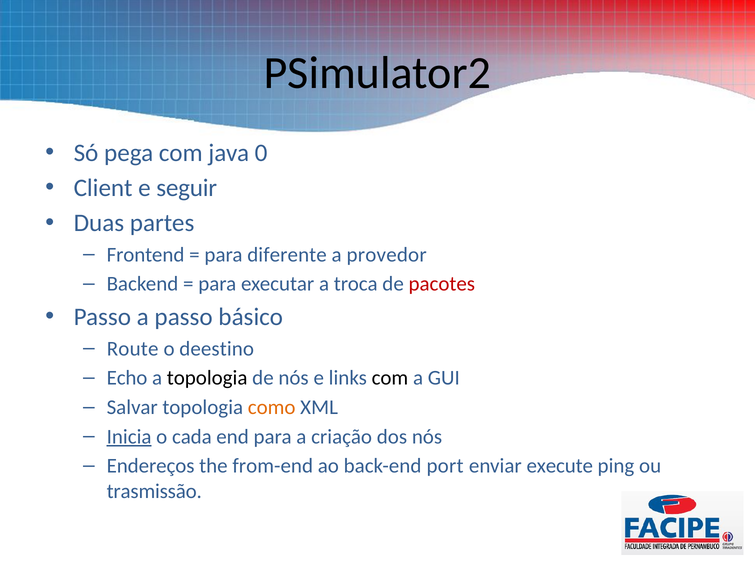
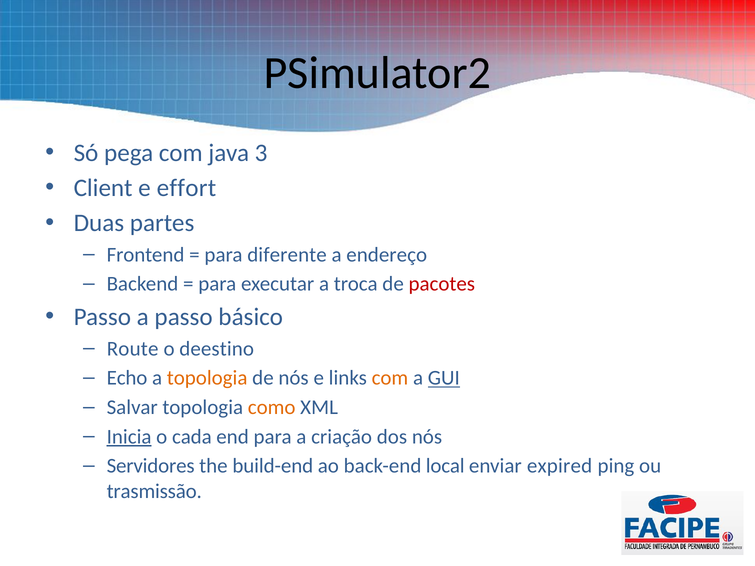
0: 0 -> 3
seguir: seguir -> effort
provedor: provedor -> endereço
topologia at (207, 378) colour: black -> orange
com at (390, 378) colour: black -> orange
GUI underline: none -> present
Endereços: Endereços -> Servidores
from-end: from-end -> build-end
port: port -> local
execute: execute -> expired
